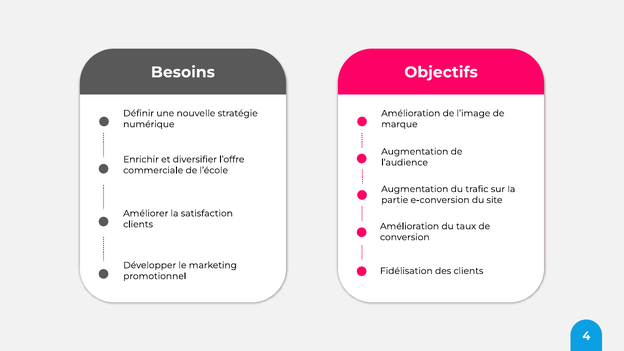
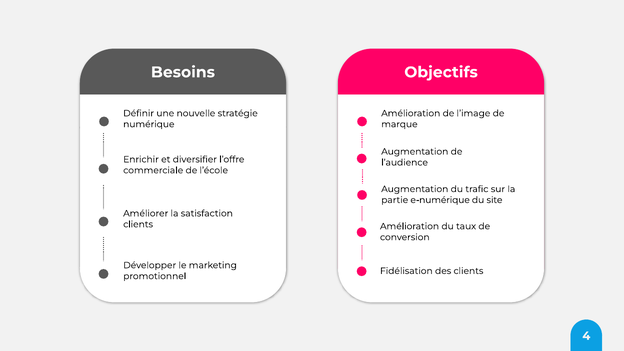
e-conversion: e-conversion -> e-numérique
